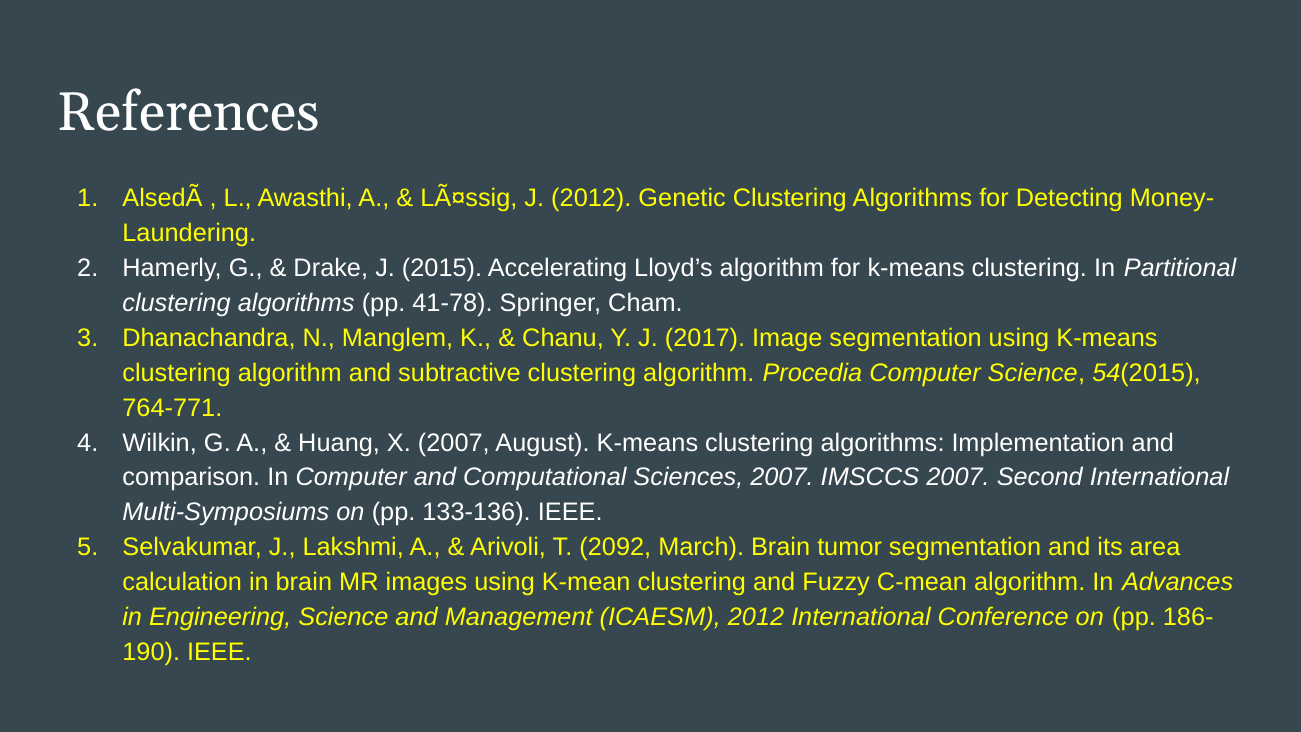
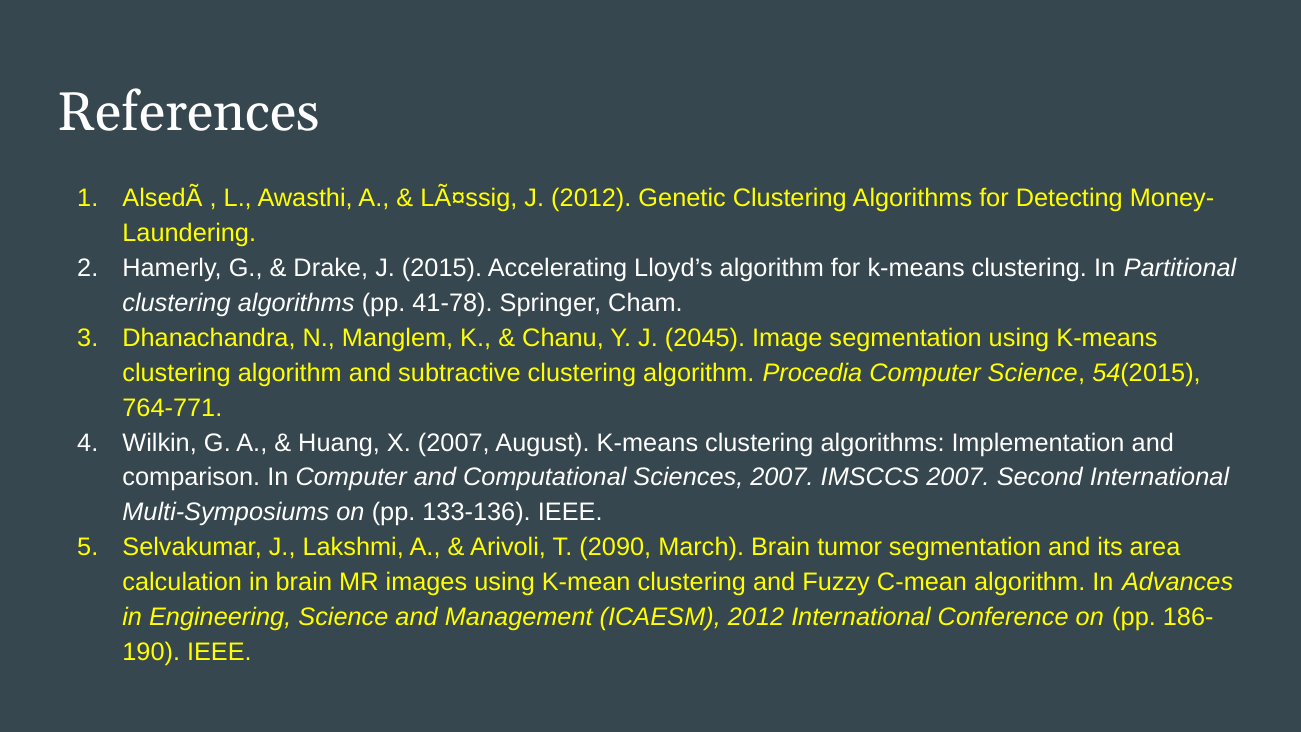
2017: 2017 -> 2045
2092: 2092 -> 2090
